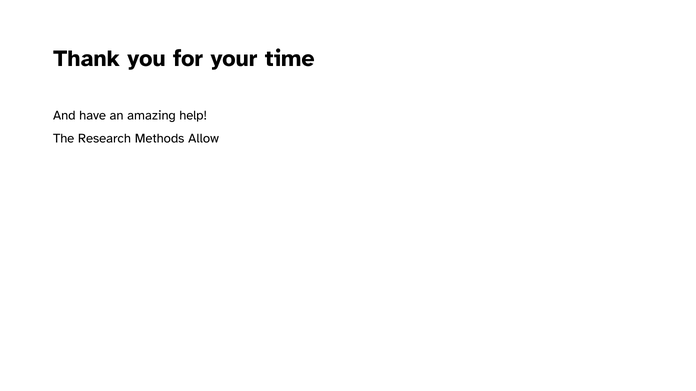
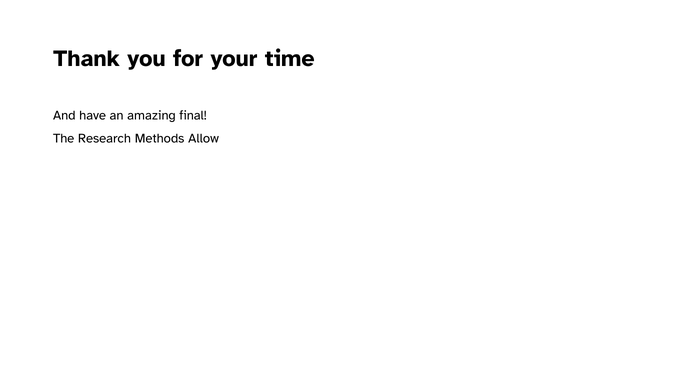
help: help -> final
